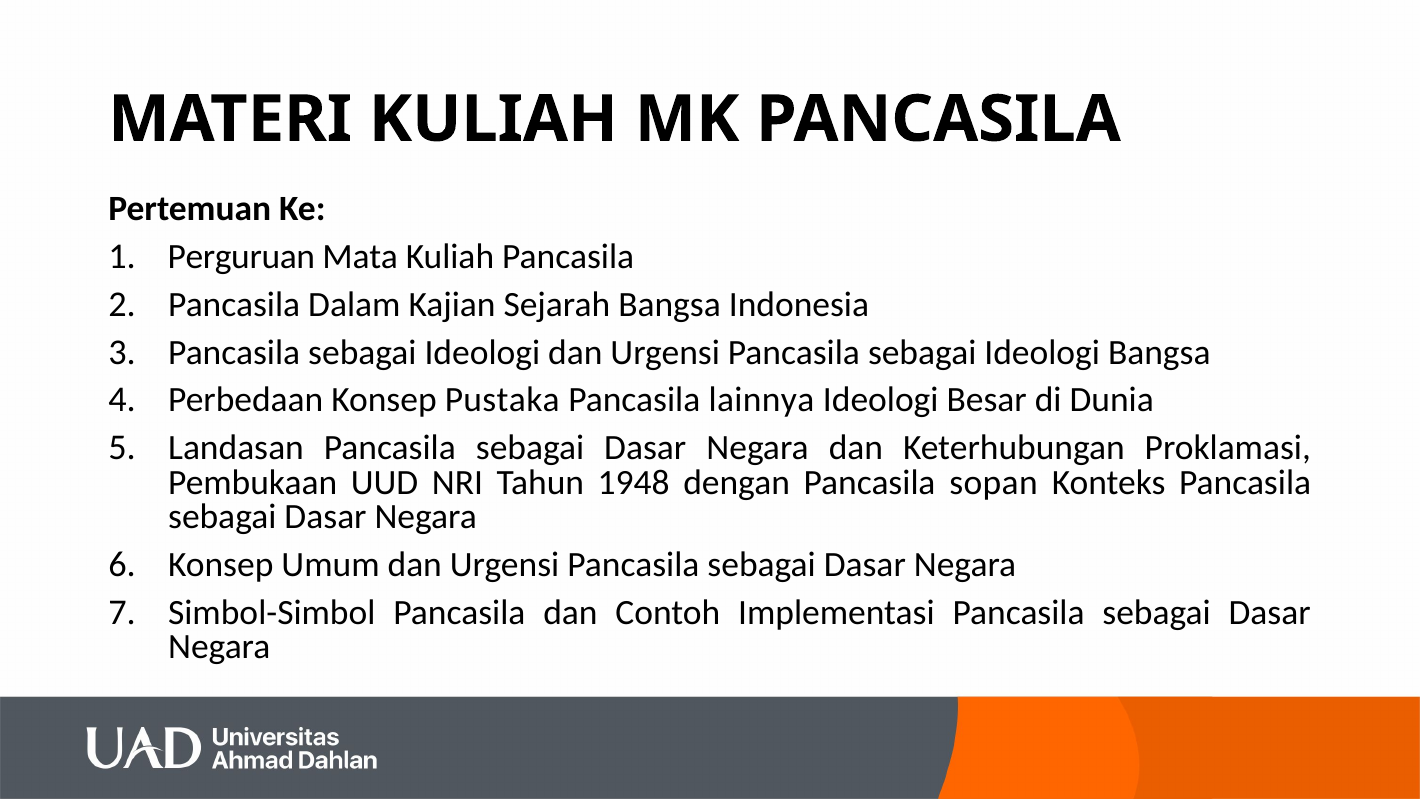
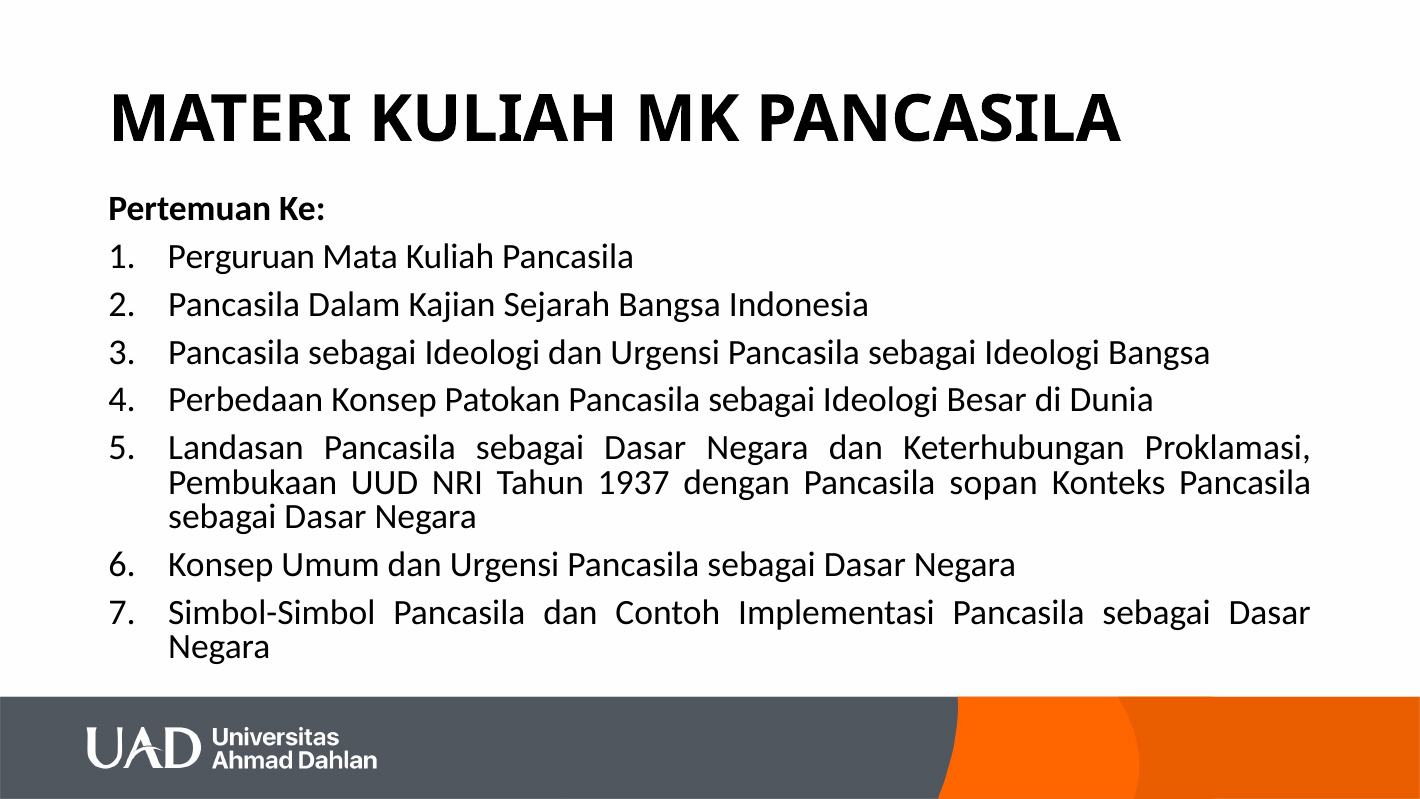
Pustaka: Pustaka -> Patokan
lainnya at (761, 400): lainnya -> sebagai
1948: 1948 -> 1937
